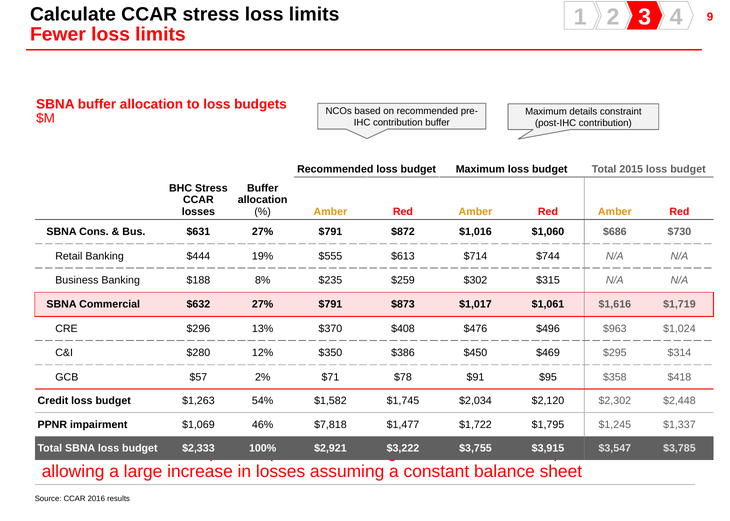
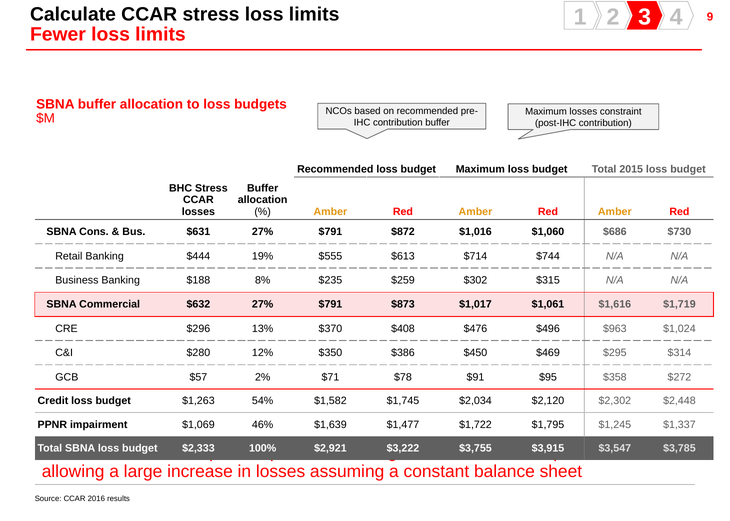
Maximum details: details -> losses
$418: $418 -> $272
$7,818: $7,818 -> $1,639
